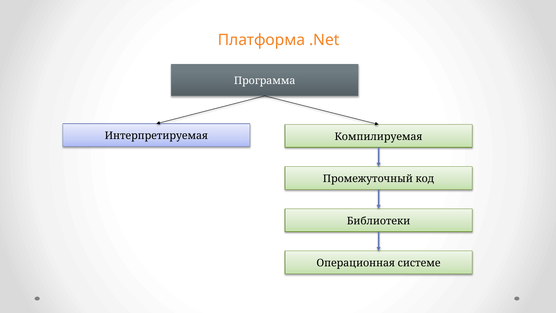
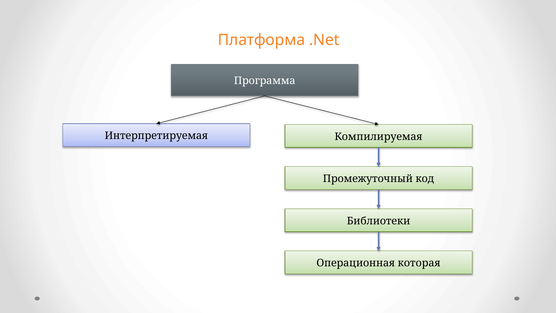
системе: системе -> которая
